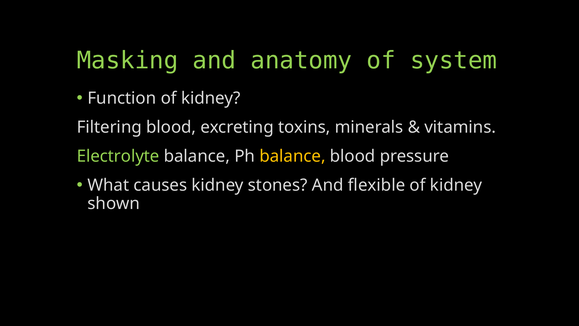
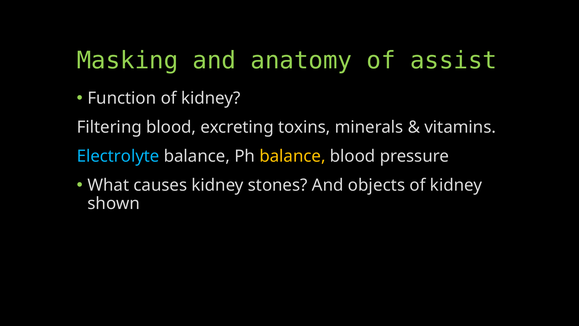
system: system -> assist
Electrolyte colour: light green -> light blue
flexible: flexible -> objects
